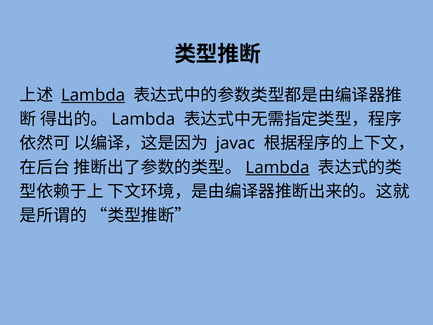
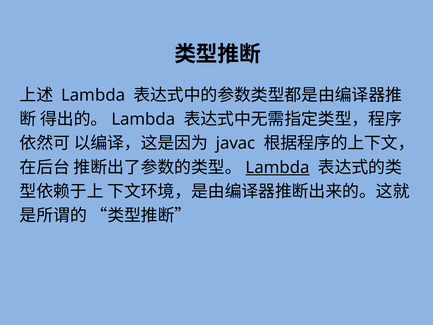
Lambda at (93, 95) underline: present -> none
